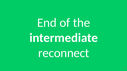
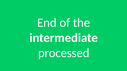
reconnect: reconnect -> processed
